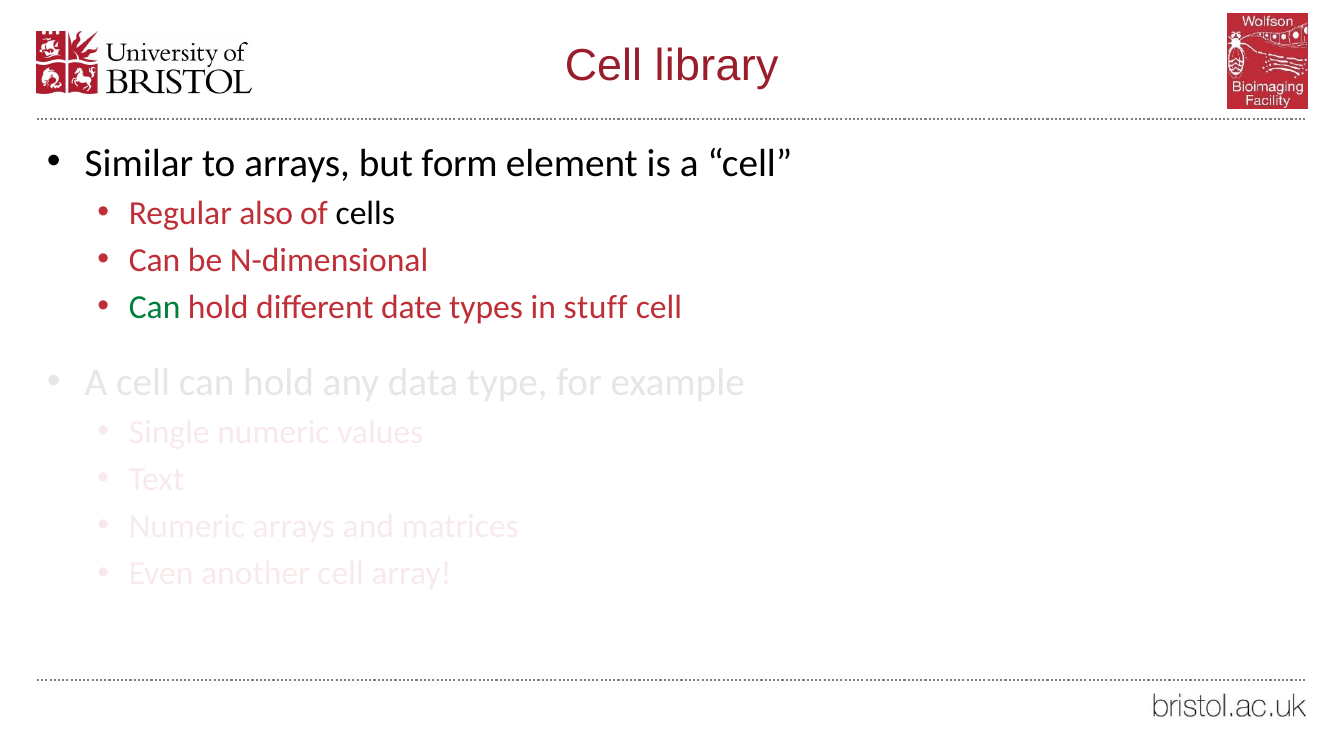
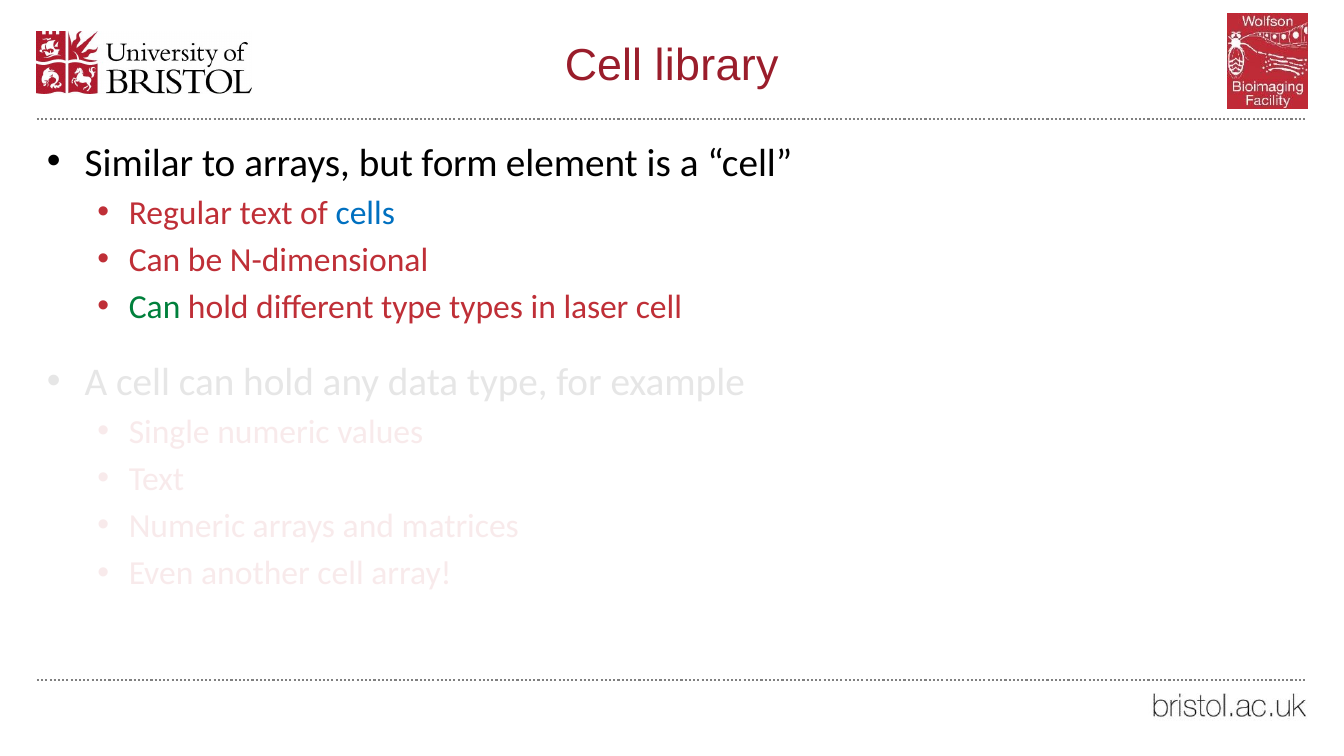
Regular also: also -> text
cells colour: black -> blue
different date: date -> type
stuff: stuff -> laser
